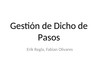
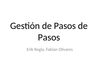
Gestión de Dicho: Dicho -> Pasos
